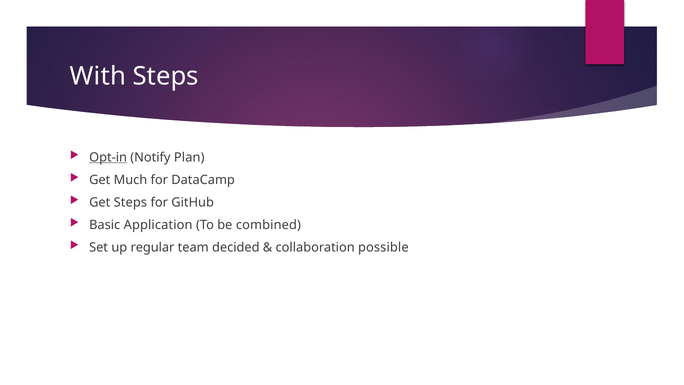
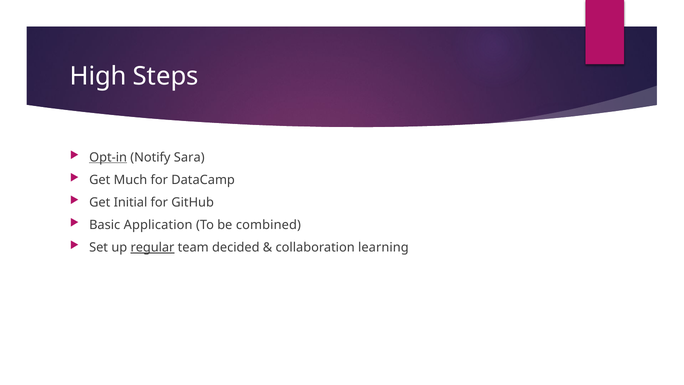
With: With -> High
Plan: Plan -> Sara
Get Steps: Steps -> Initial
regular underline: none -> present
possible: possible -> learning
